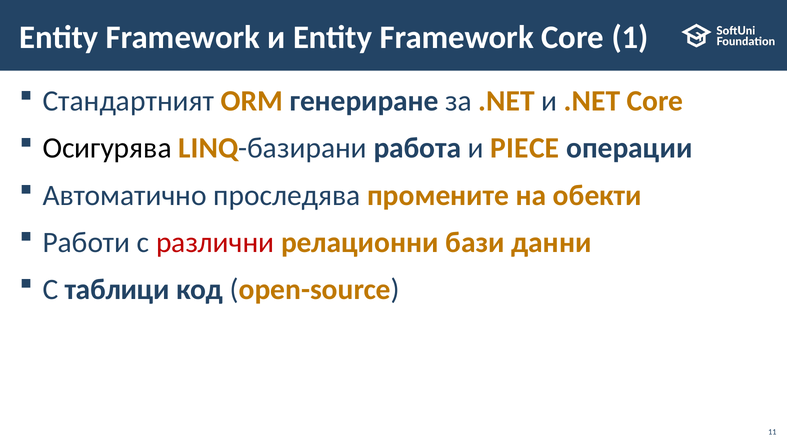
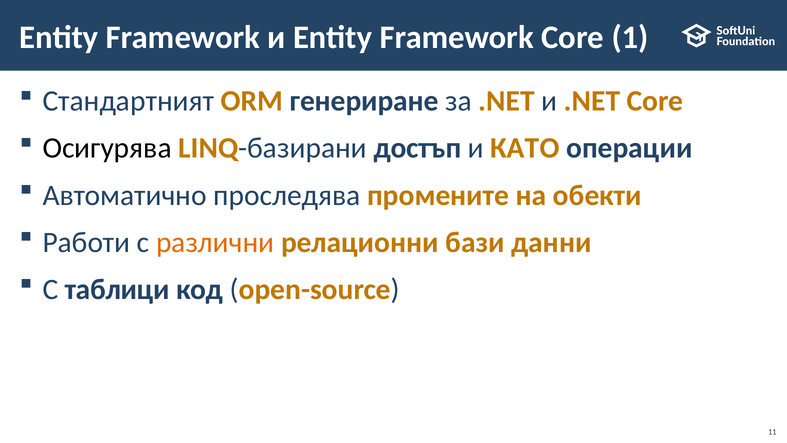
работа: работа -> достъп
PIECE: PIECE -> КАТО
различни colour: red -> orange
